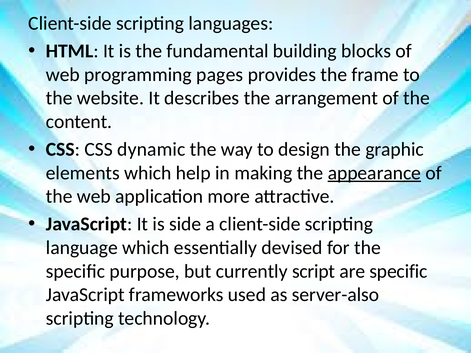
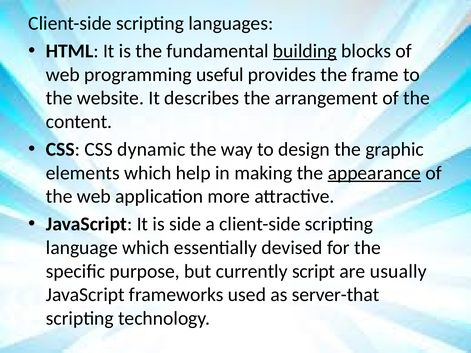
building underline: none -> present
pages: pages -> useful
are specific: specific -> usually
server-also: server-also -> server-that
